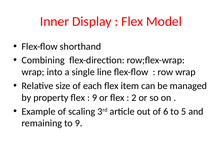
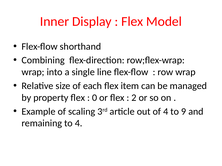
9 at (95, 98): 9 -> 0
of 6: 6 -> 4
5: 5 -> 9
to 9: 9 -> 4
